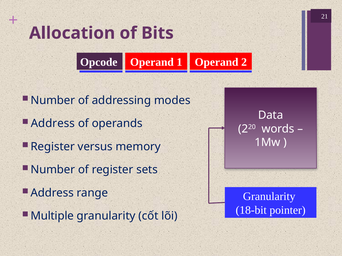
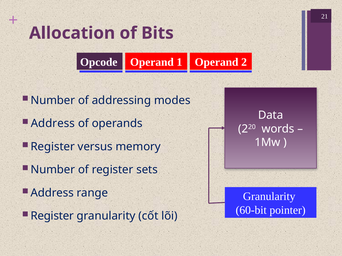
18-bit: 18-bit -> 60-bit
Multiple at (52, 216): Multiple -> Register
